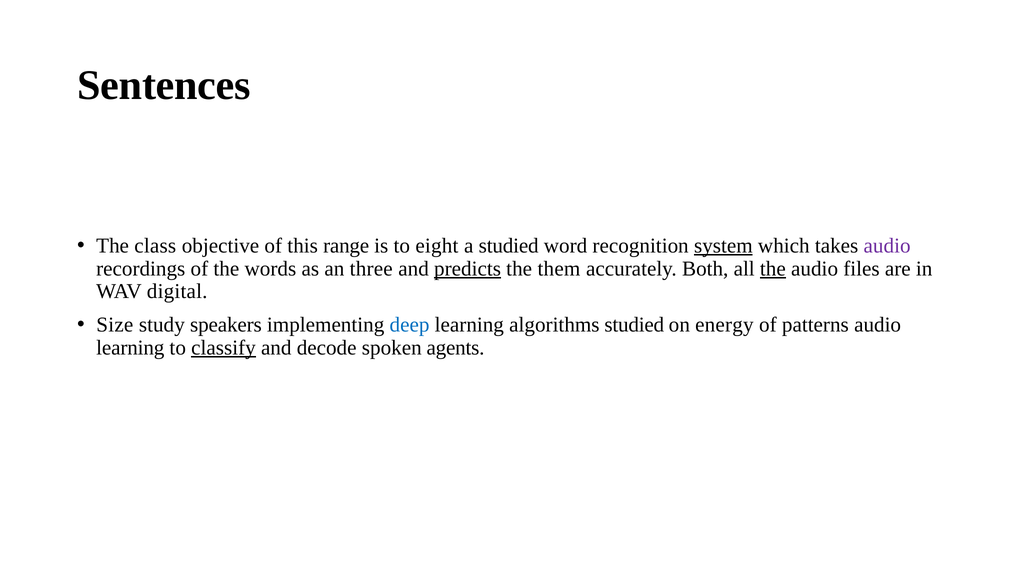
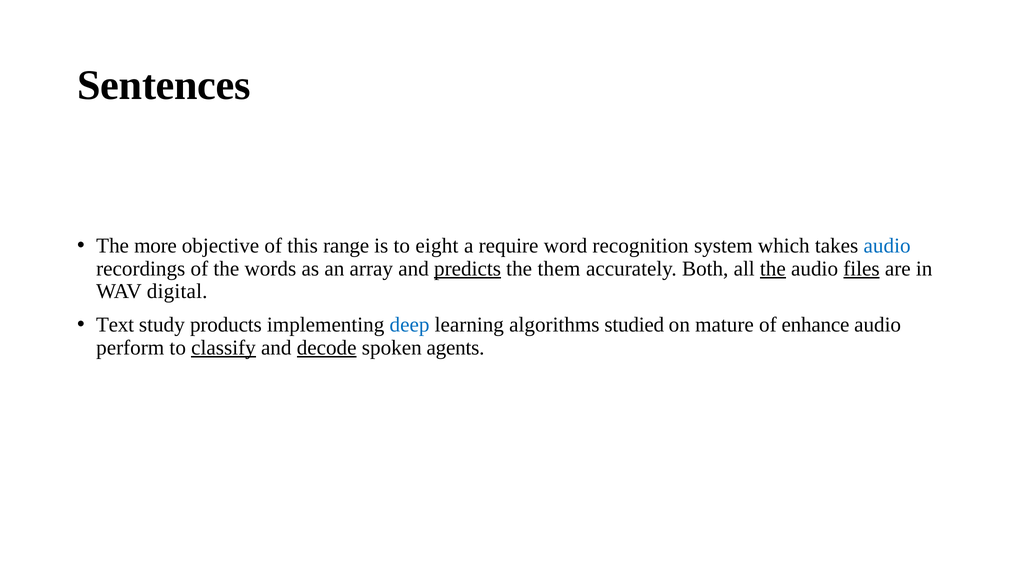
class: class -> more
a studied: studied -> require
system underline: present -> none
audio at (887, 246) colour: purple -> blue
three: three -> array
files underline: none -> present
Size: Size -> Text
speakers: speakers -> products
energy: energy -> mature
patterns: patterns -> enhance
learning at (130, 347): learning -> perform
decode underline: none -> present
